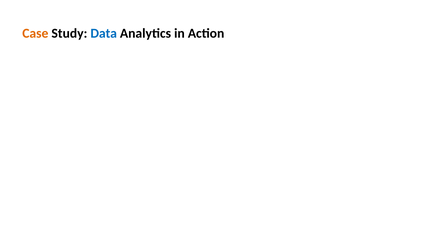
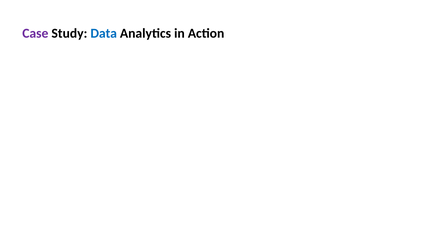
Case colour: orange -> purple
